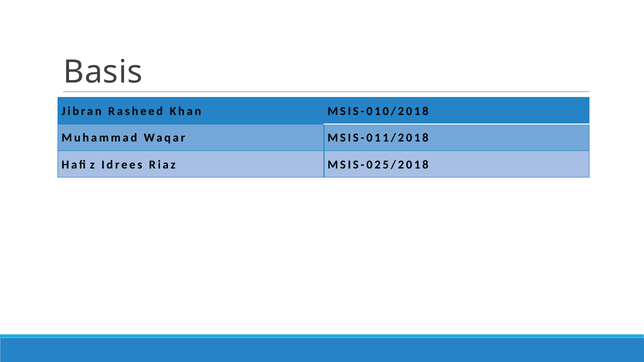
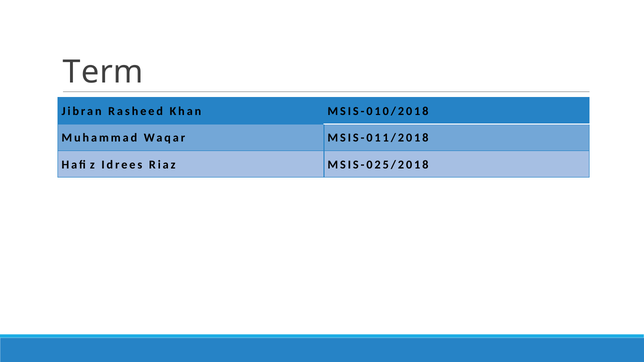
Basis: Basis -> Term
